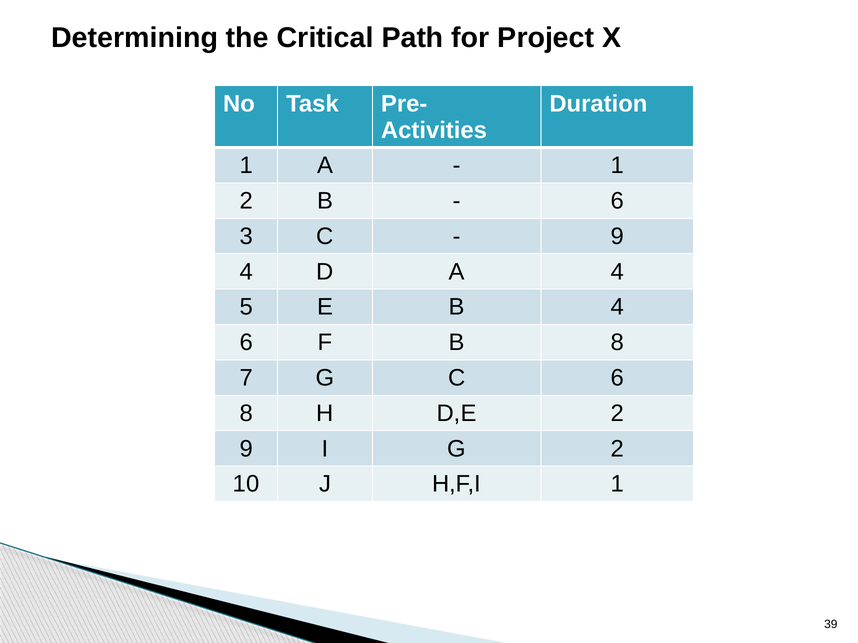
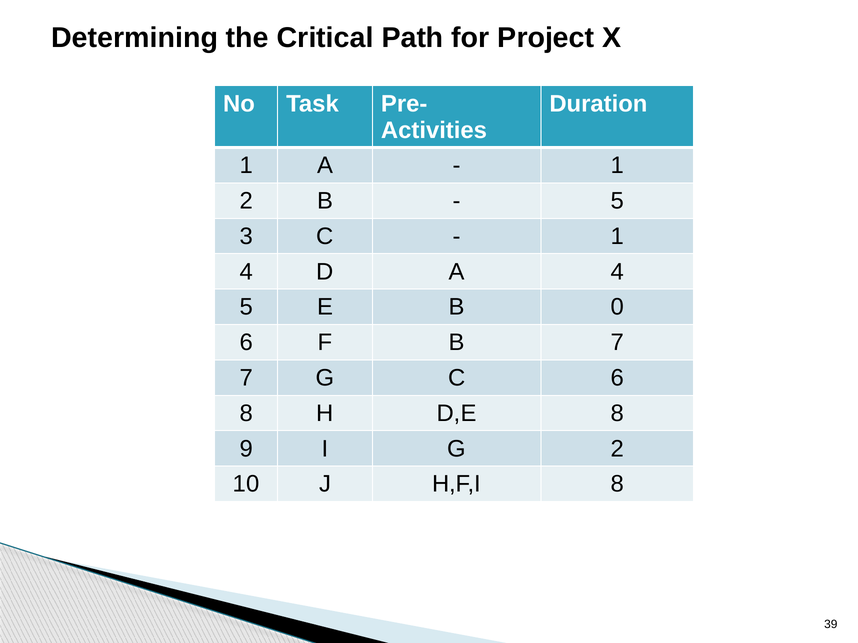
6 at (617, 201): 6 -> 5
9 at (617, 236): 9 -> 1
B 4: 4 -> 0
B 8: 8 -> 7
D,E 2: 2 -> 8
H,F,I 1: 1 -> 8
